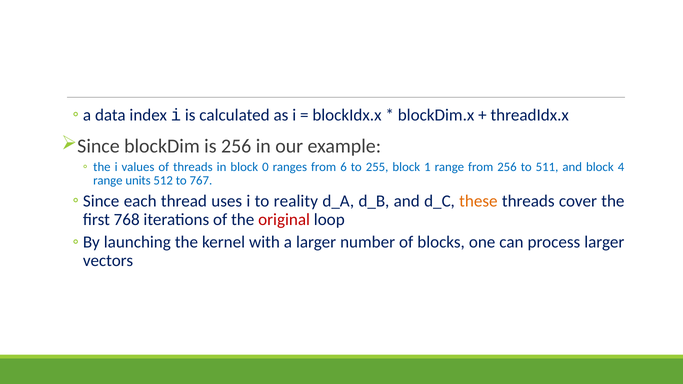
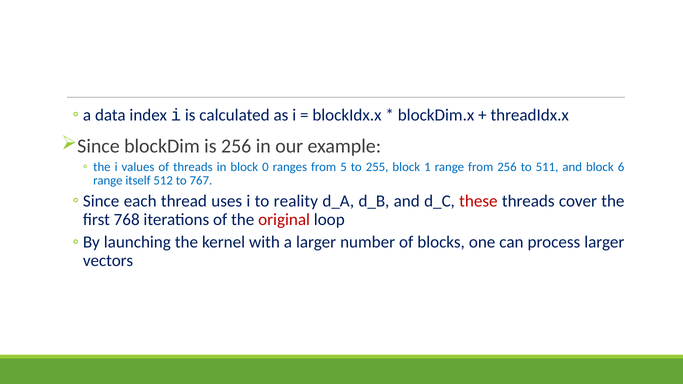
6: 6 -> 5
4: 4 -> 6
units: units -> itself
these colour: orange -> red
